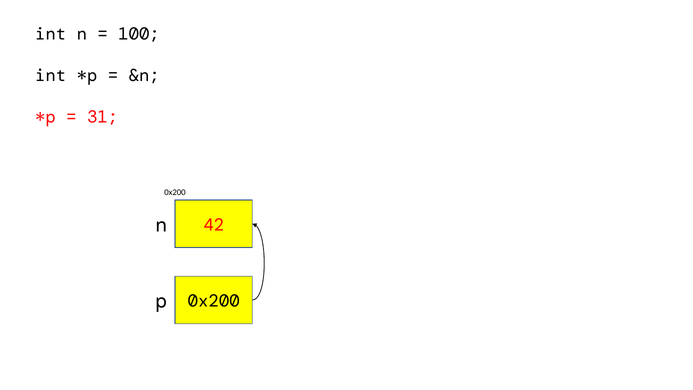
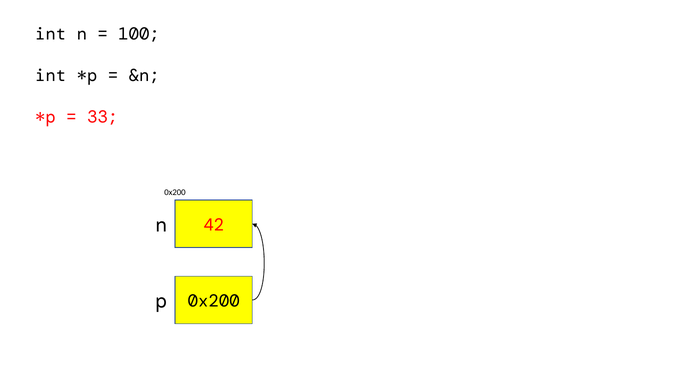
31: 31 -> 33
